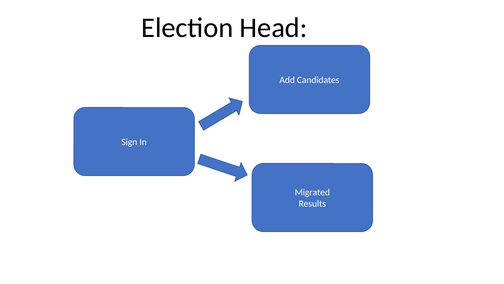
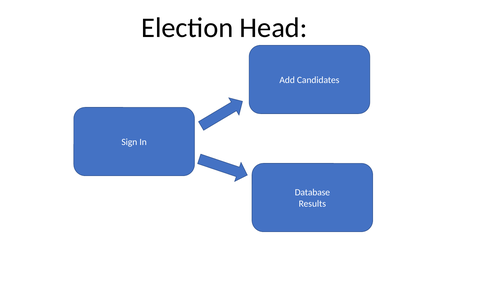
Migrated: Migrated -> Database
